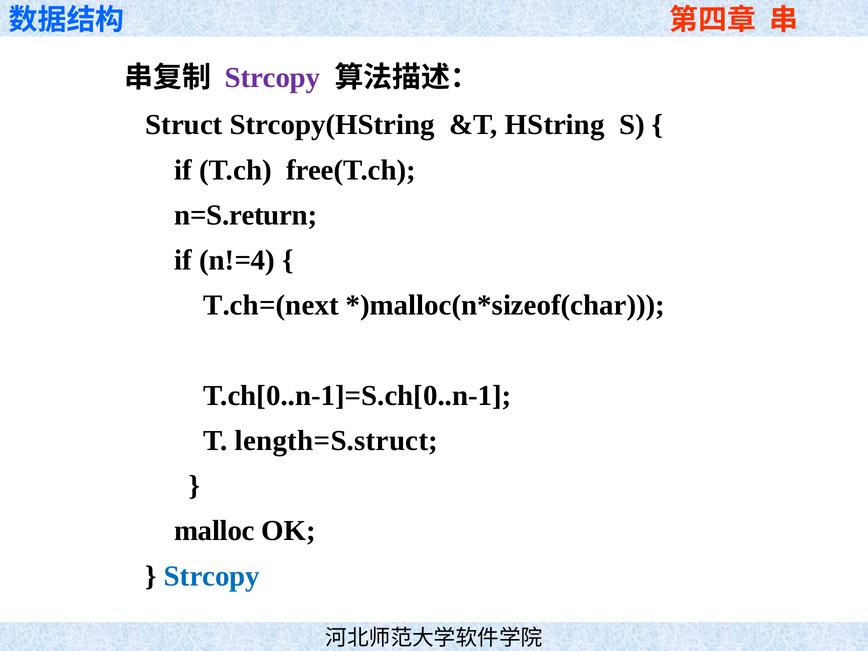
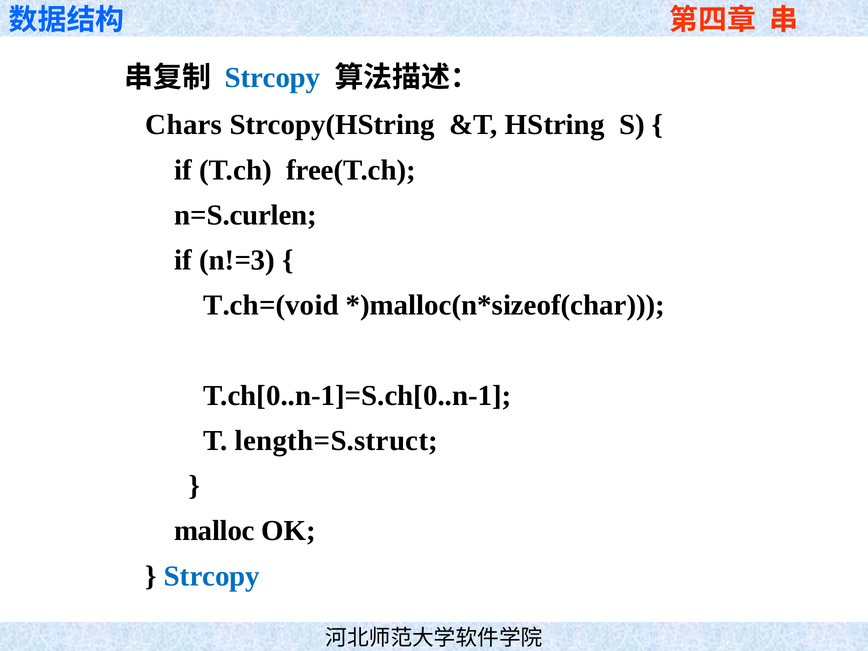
Strcopy at (273, 78) colour: purple -> blue
Struct: Struct -> Chars
n=S.return: n=S.return -> n=S.curlen
n!=4: n!=4 -> n!=3
T.ch=(next: T.ch=(next -> T.ch=(void
